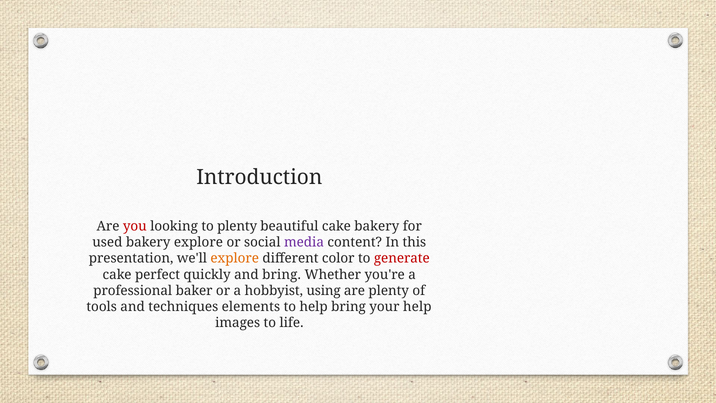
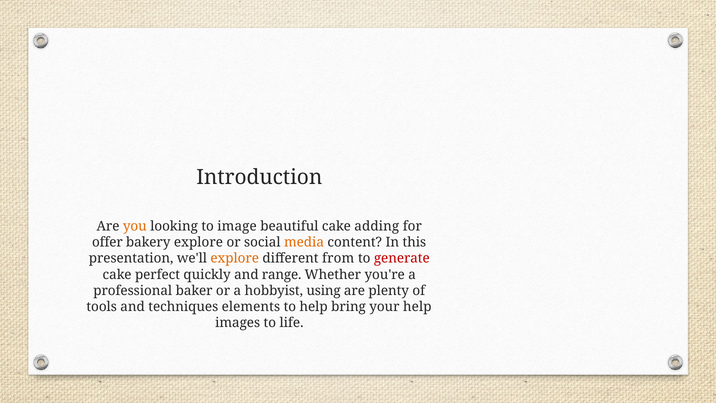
you colour: red -> orange
to plenty: plenty -> image
cake bakery: bakery -> adding
used: used -> offer
media colour: purple -> orange
color: color -> from
and bring: bring -> range
